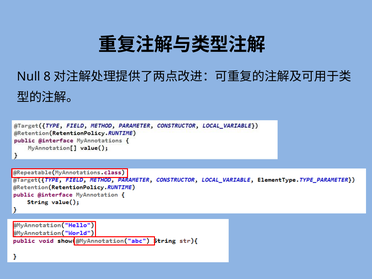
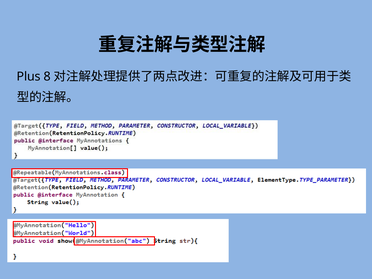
Null: Null -> Plus
